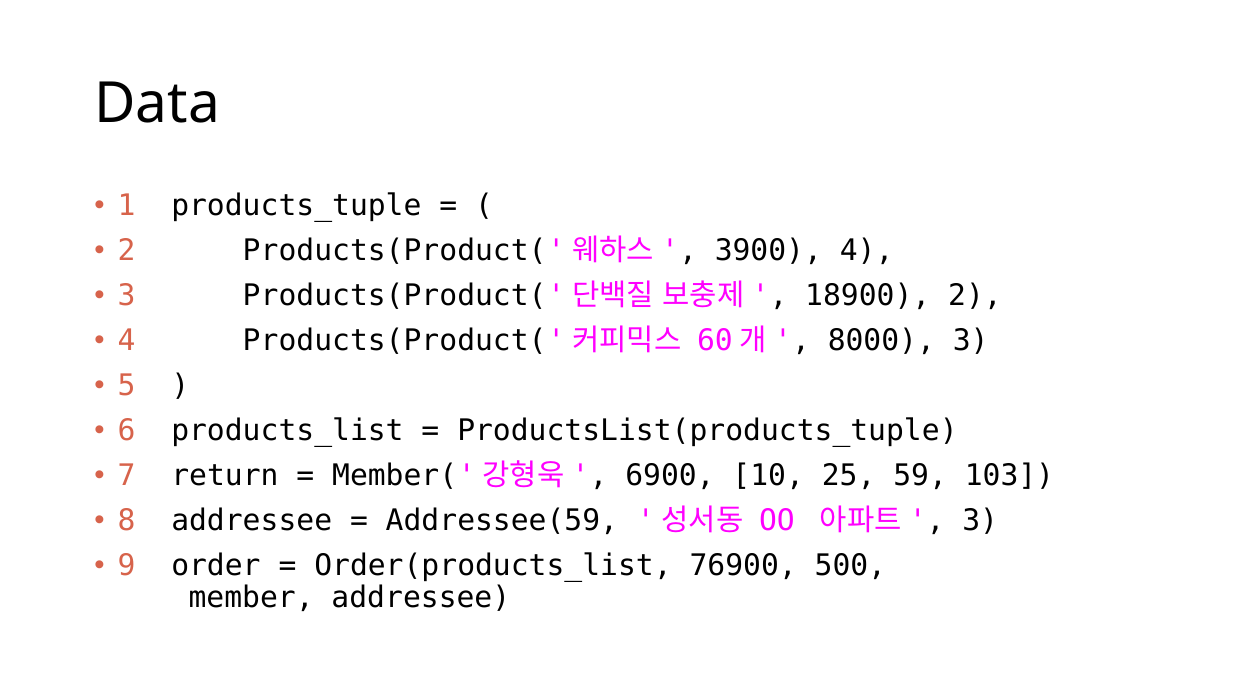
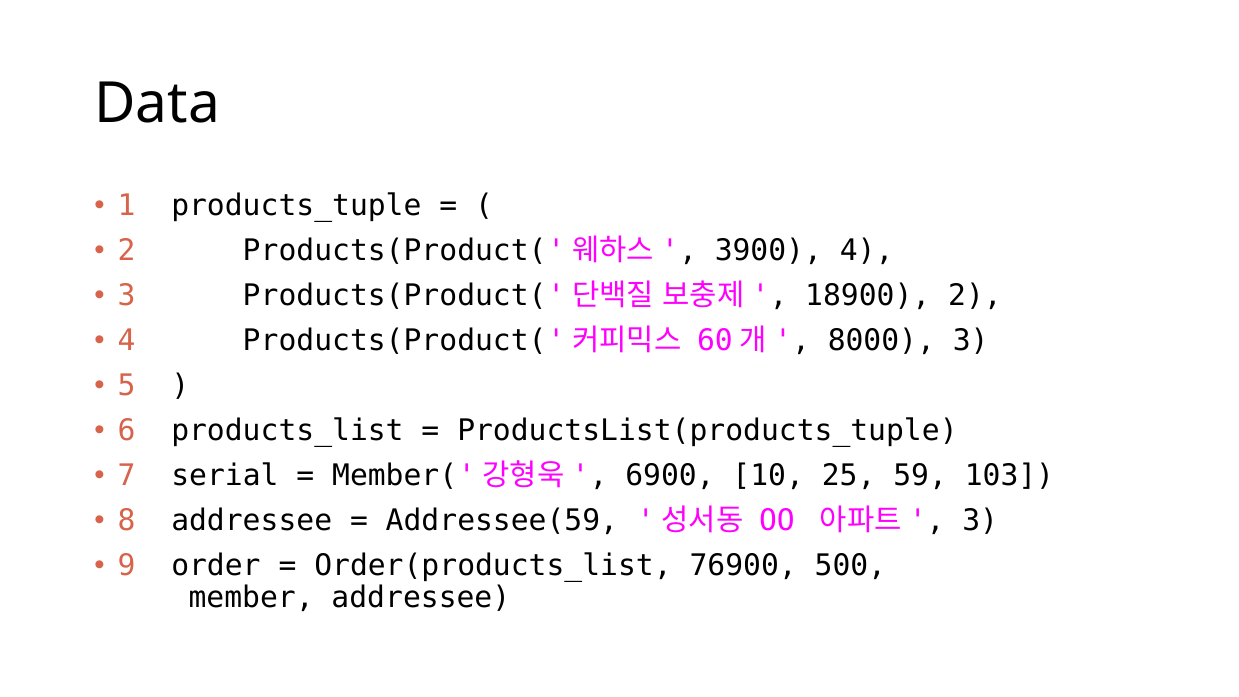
return: return -> serial
